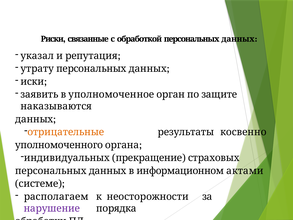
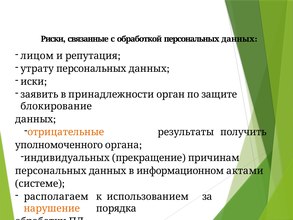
указал: указал -> лицом
уполномоченное: уполномоченное -> принадлежности
наказываются: наказываются -> блокирование
косвенно: косвенно -> получить
страховых: страховых -> причинам
неосторожности: неосторожности -> использованием
нарушение colour: purple -> orange
